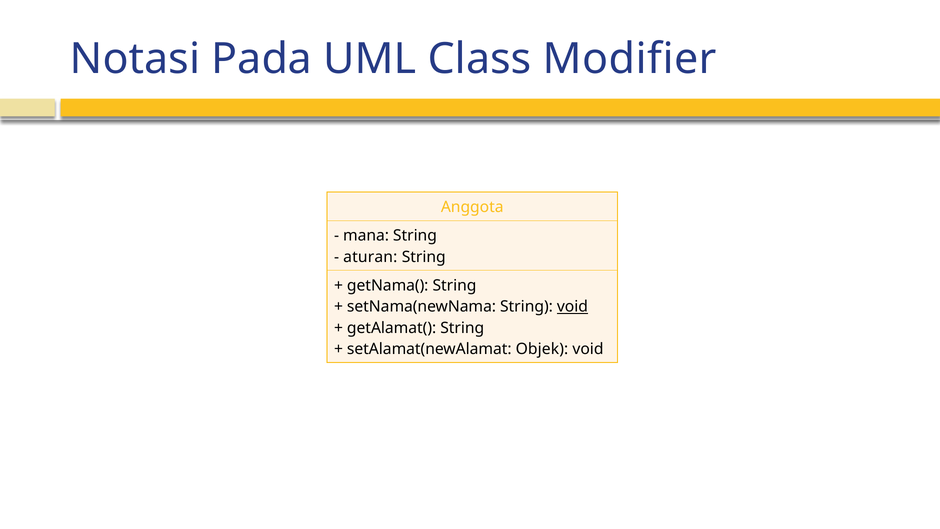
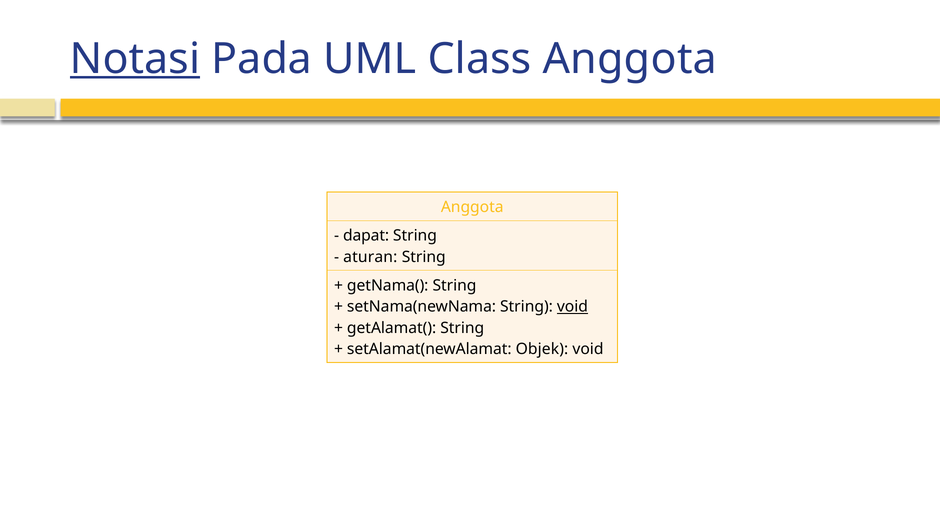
Notasi underline: none -> present
Class Modifier: Modifier -> Anggota
mana: mana -> dapat
